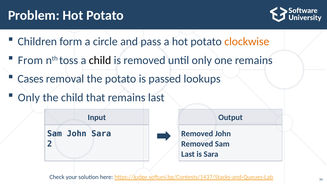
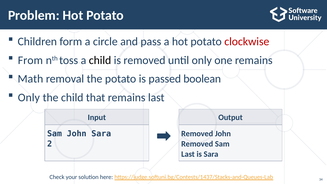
clockwise colour: orange -> red
Cases: Cases -> Math
lookups: lookups -> boolean
